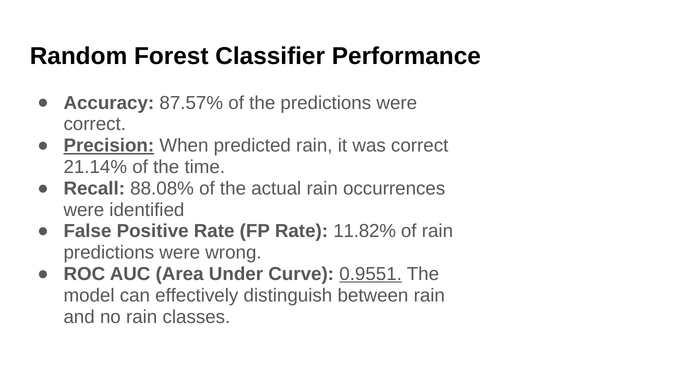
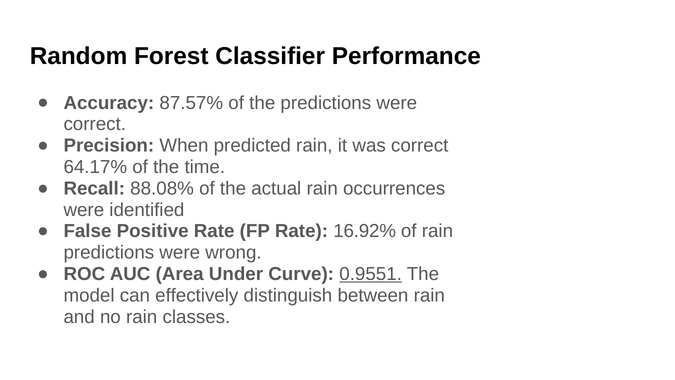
Precision underline: present -> none
21.14%: 21.14% -> 64.17%
11.82%: 11.82% -> 16.92%
